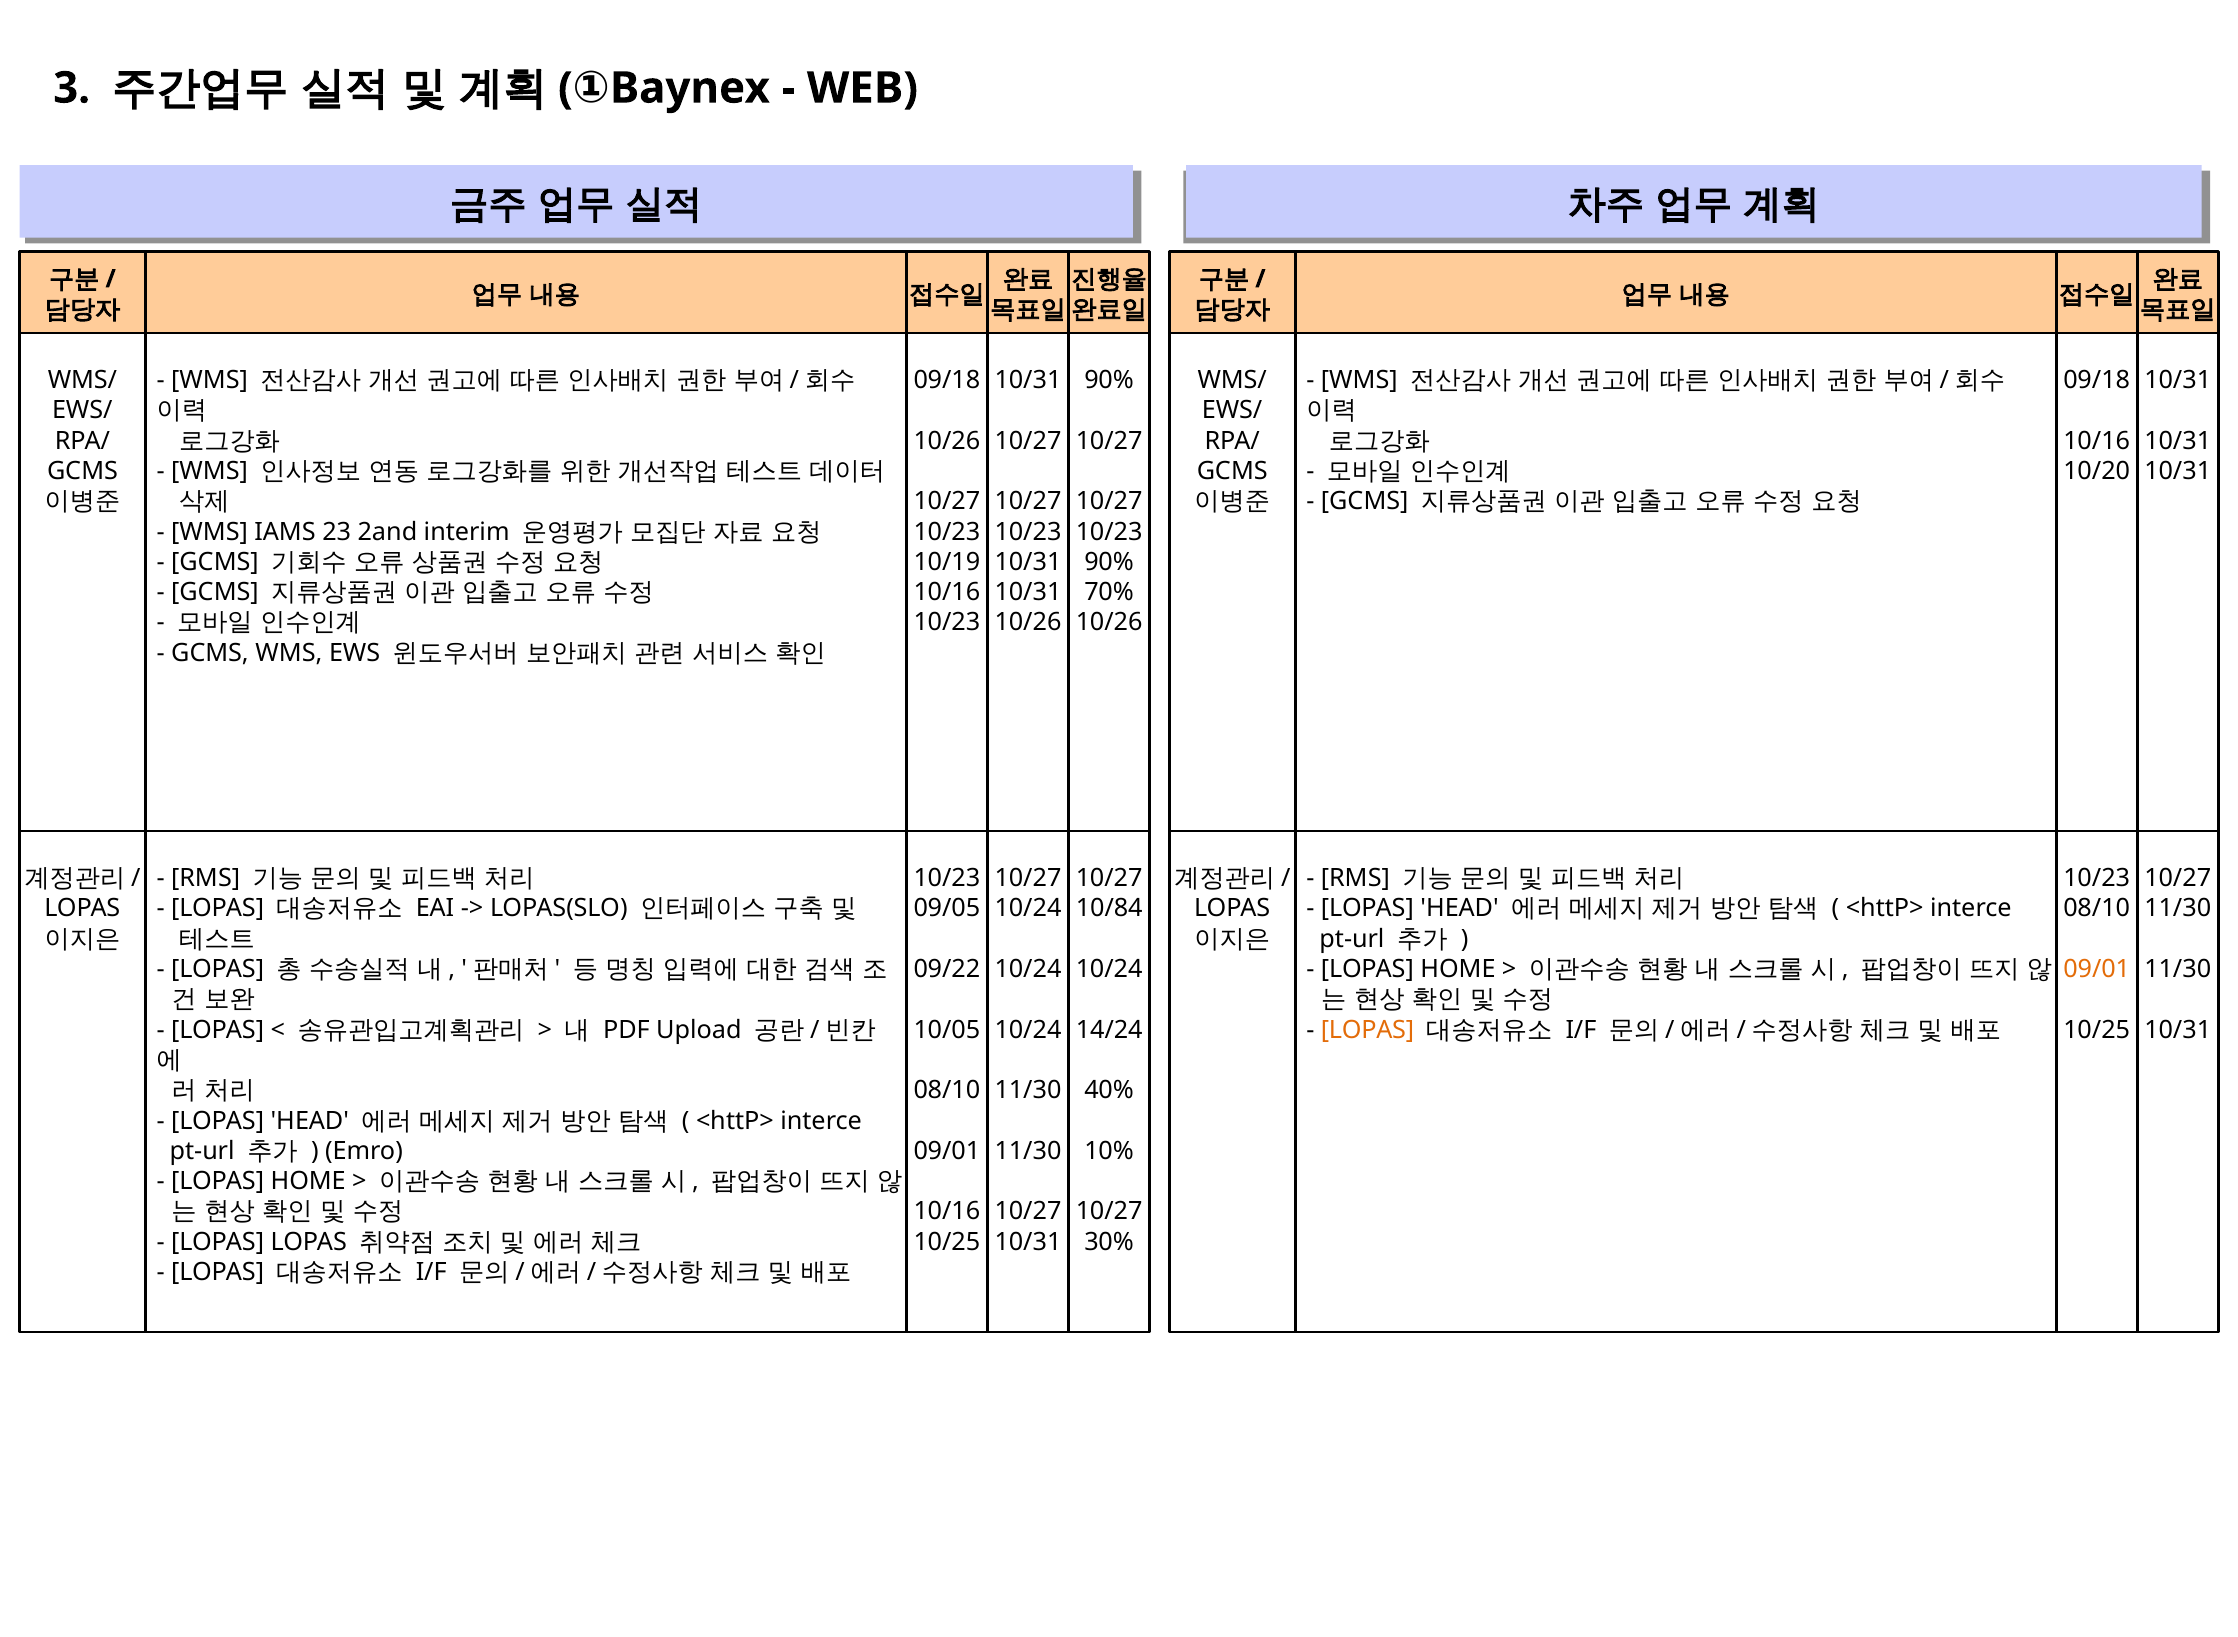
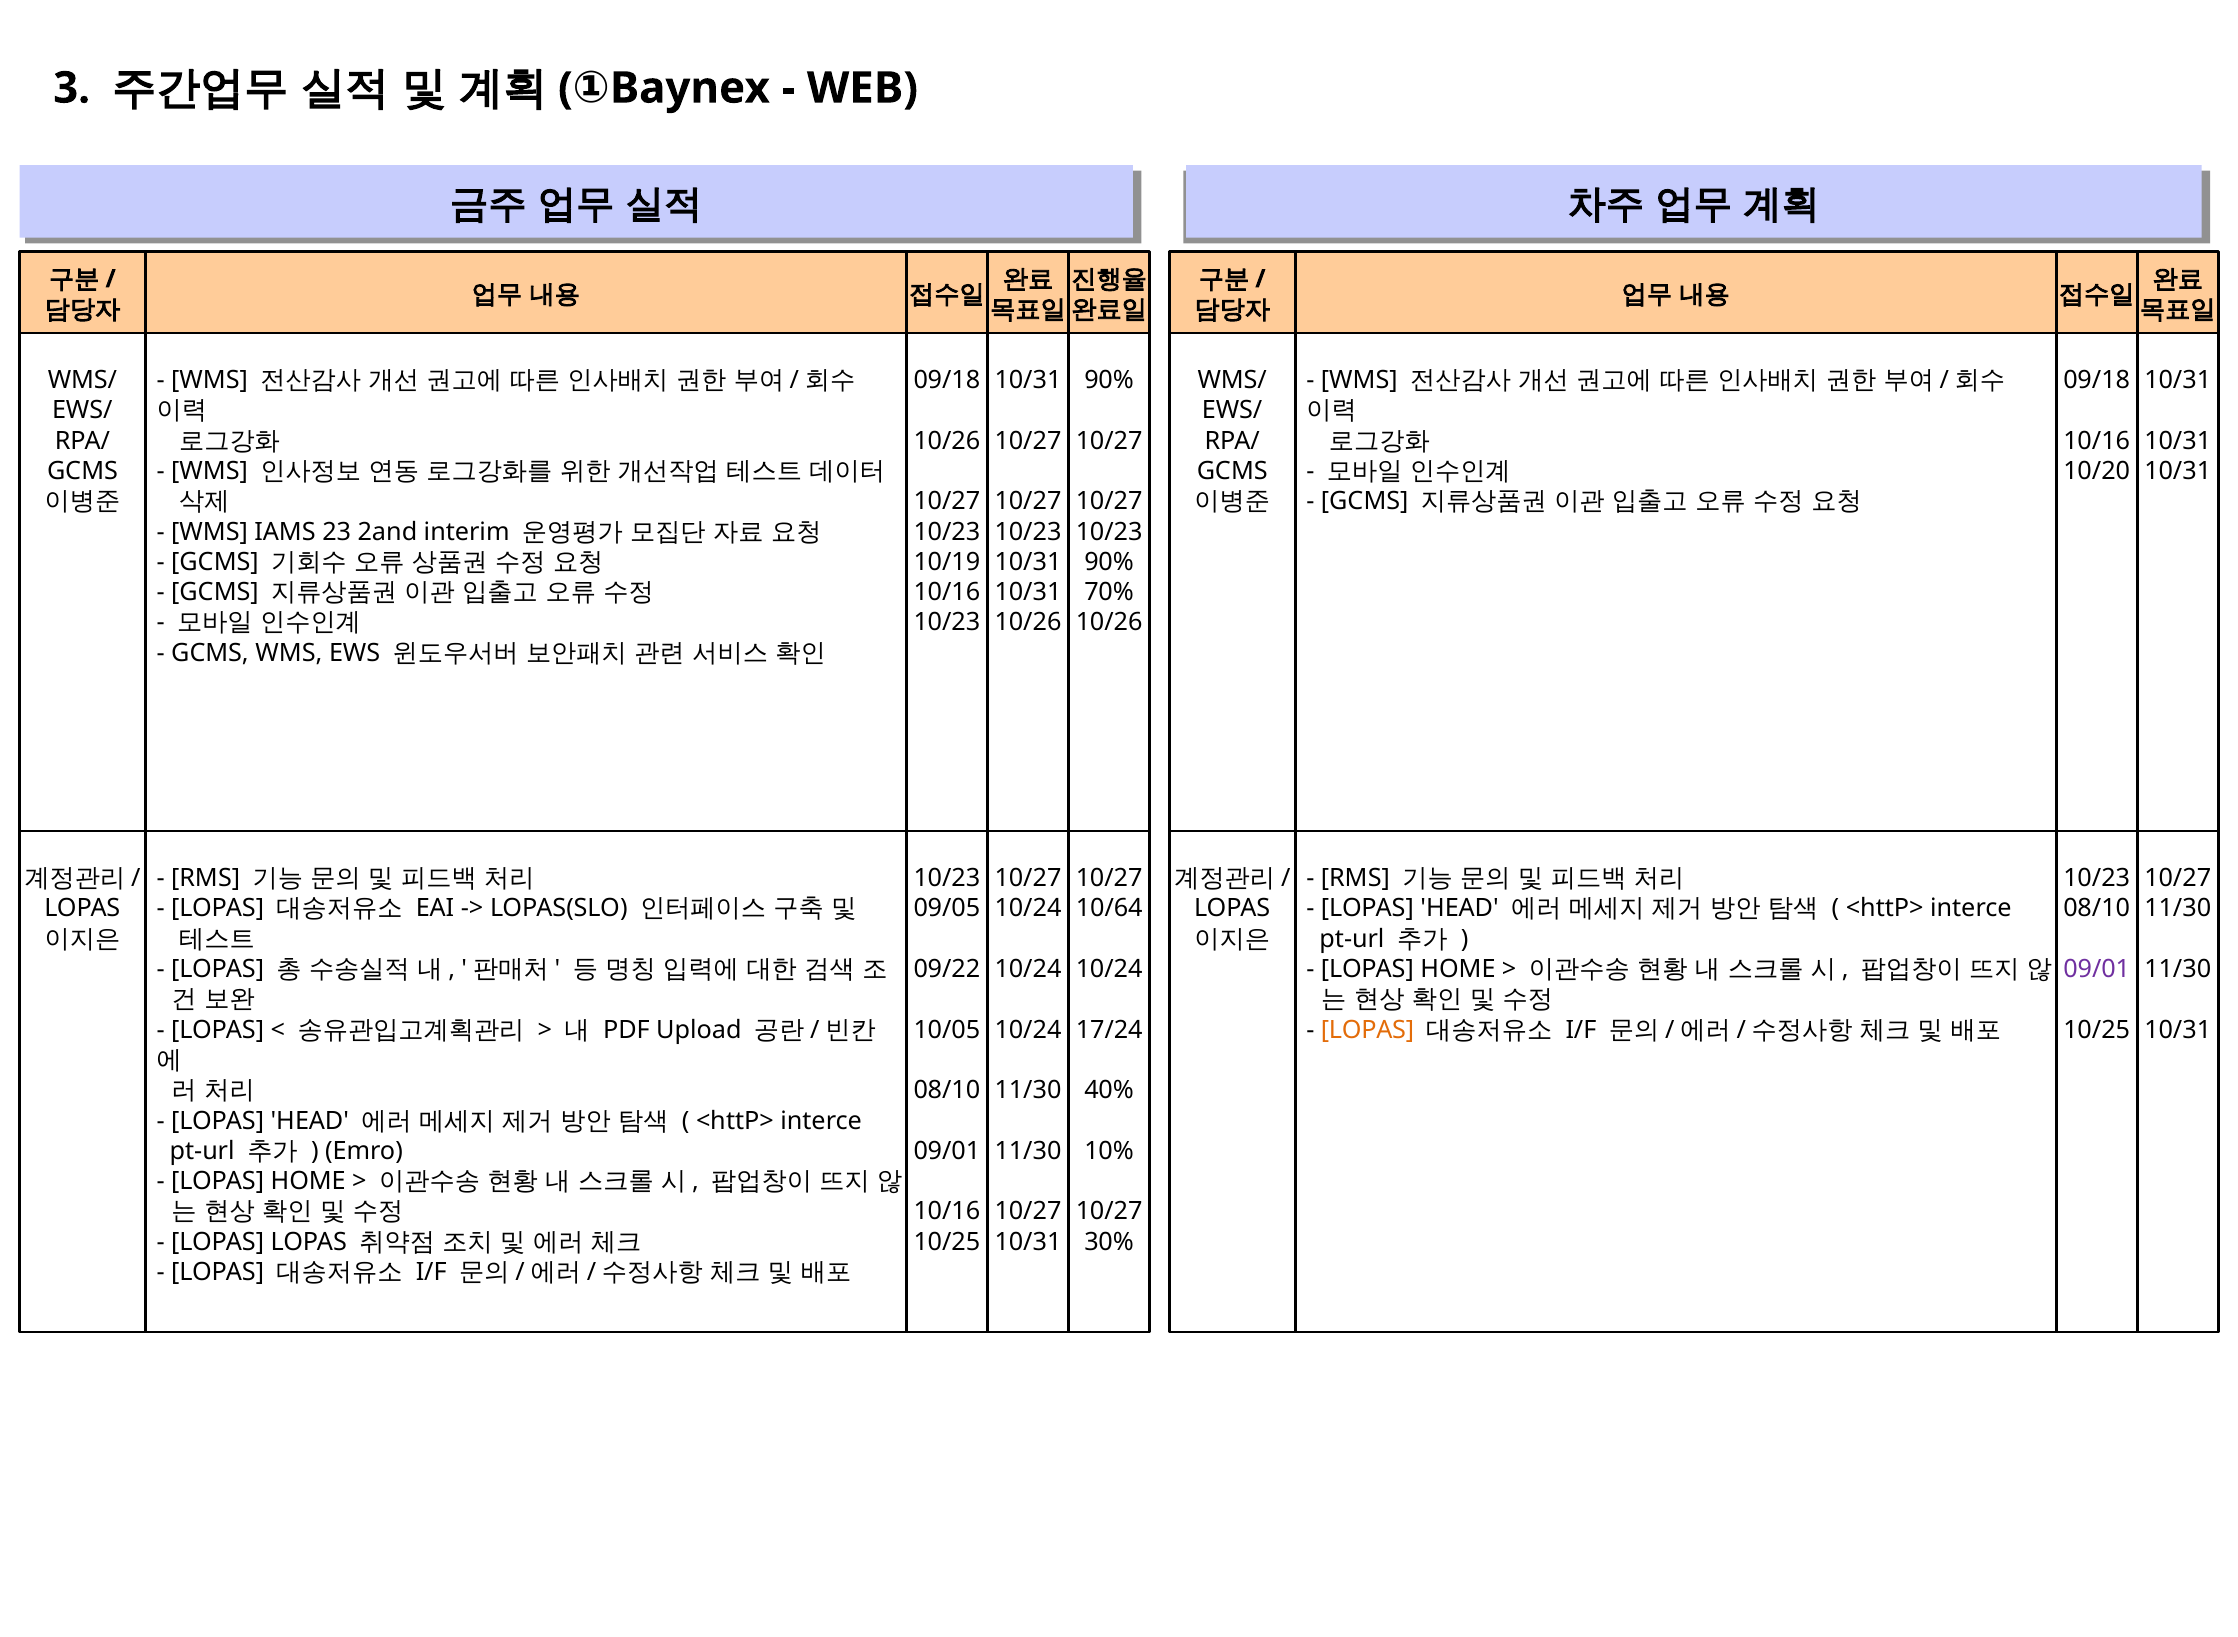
10/84: 10/84 -> 10/64
09/01 at (2097, 969) colour: orange -> purple
14/24: 14/24 -> 17/24
